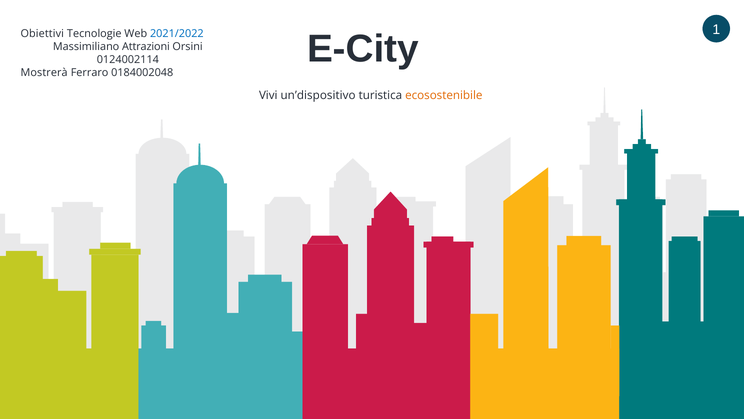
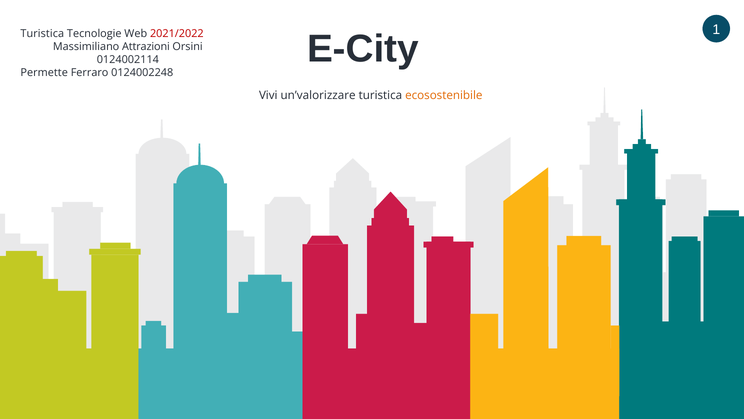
Obiettivi at (42, 34): Obiettivi -> Turistica
2021/2022 colour: blue -> red
Mostrerà: Mostrerà -> Permette
0184002048: 0184002048 -> 0124002248
un’dispositivo: un’dispositivo -> un’valorizzare
